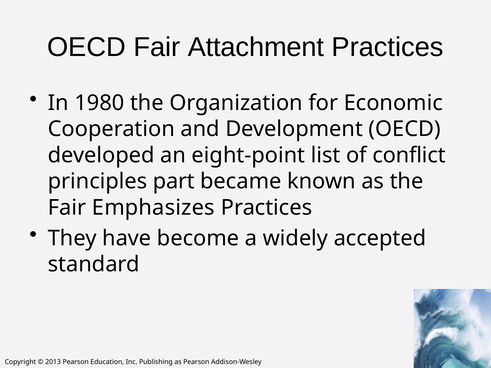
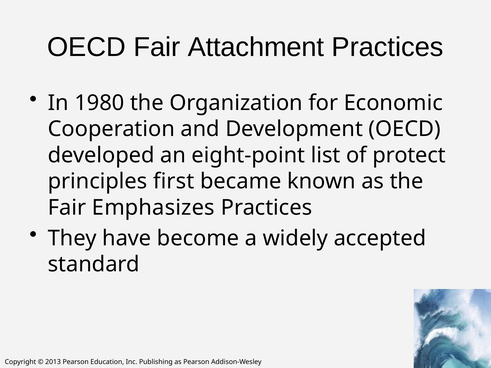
conflict: conflict -> protect
part: part -> first
